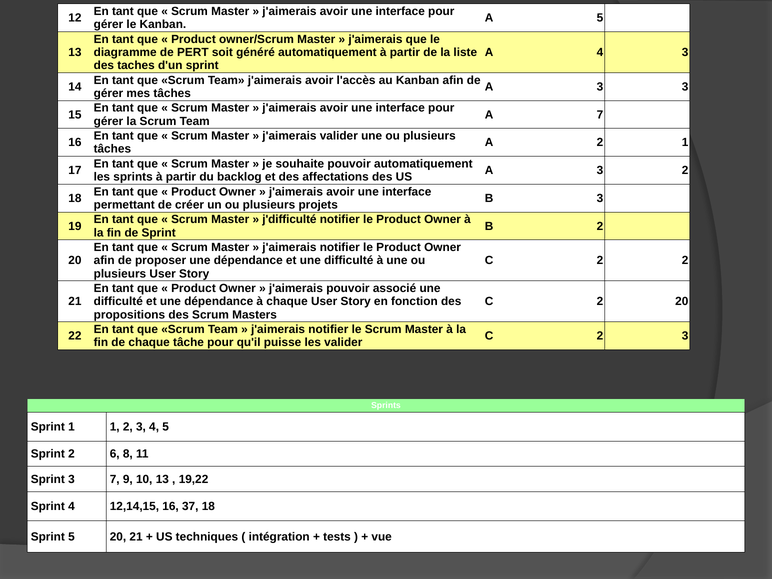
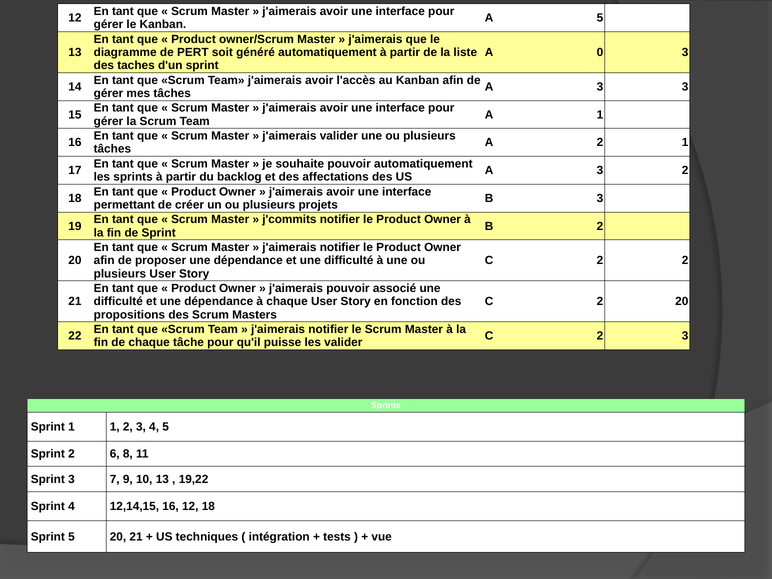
A 4: 4 -> 0
A 7: 7 -> 1
j'difficulté: j'difficulté -> j'commits
16 37: 37 -> 12
